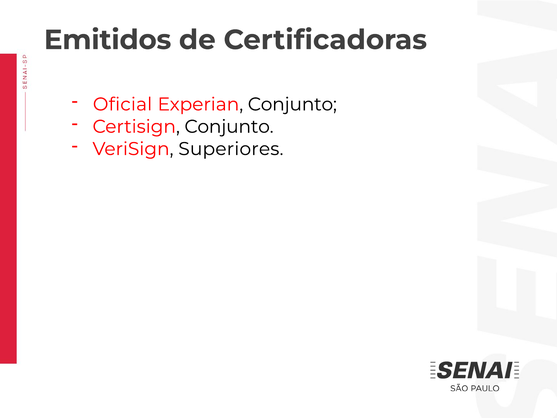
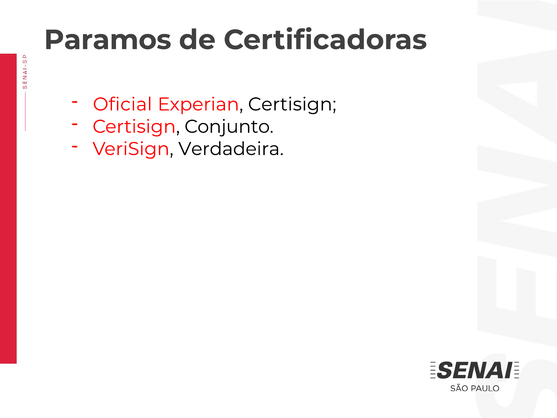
Emitidos: Emitidos -> Paramos
Experian Conjunto: Conjunto -> Certisign
Superiores: Superiores -> Verdadeira
